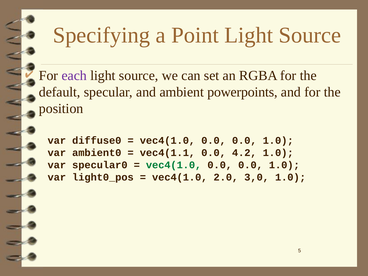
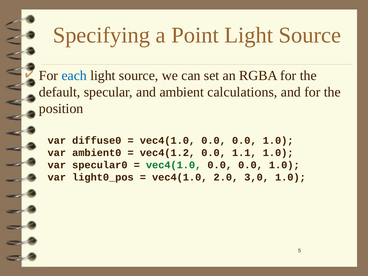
each colour: purple -> blue
powerpoints: powerpoints -> calculations
vec4(1.1: vec4(1.1 -> vec4(1.2
4.2: 4.2 -> 1.1
